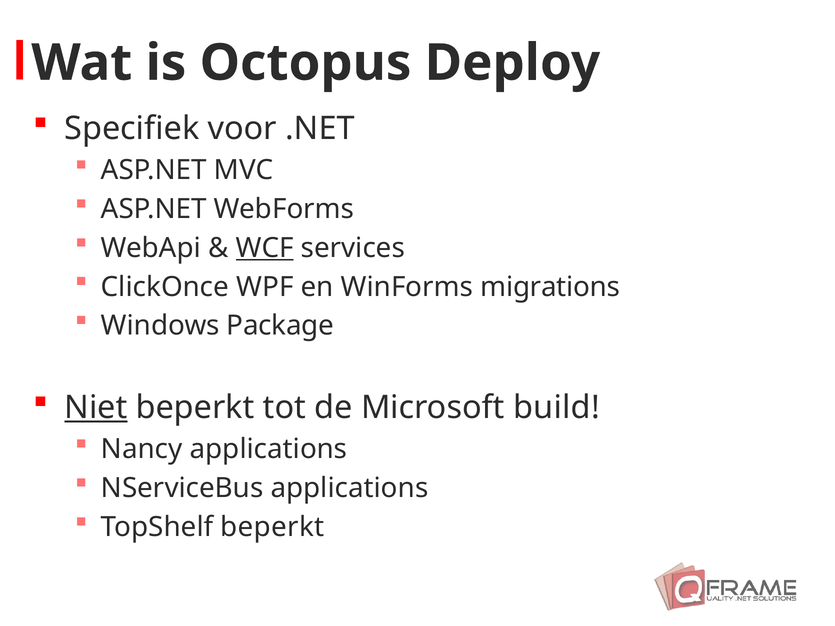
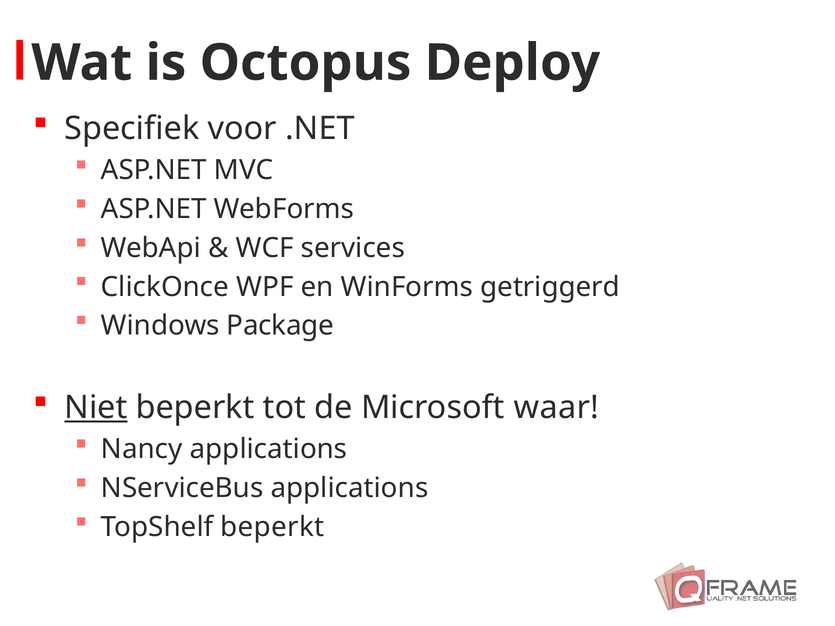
WCF underline: present -> none
migrations: migrations -> getriggerd
build: build -> waar
